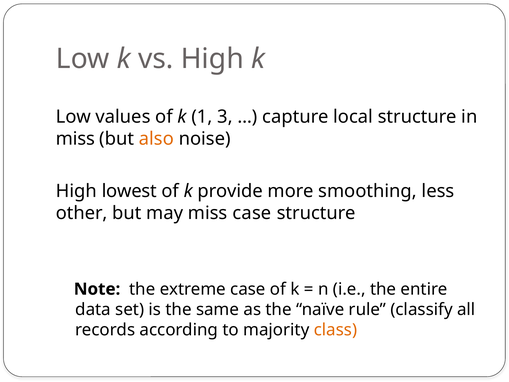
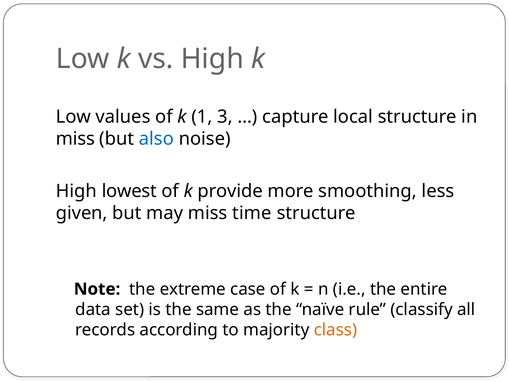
also colour: orange -> blue
other: other -> given
miss case: case -> time
